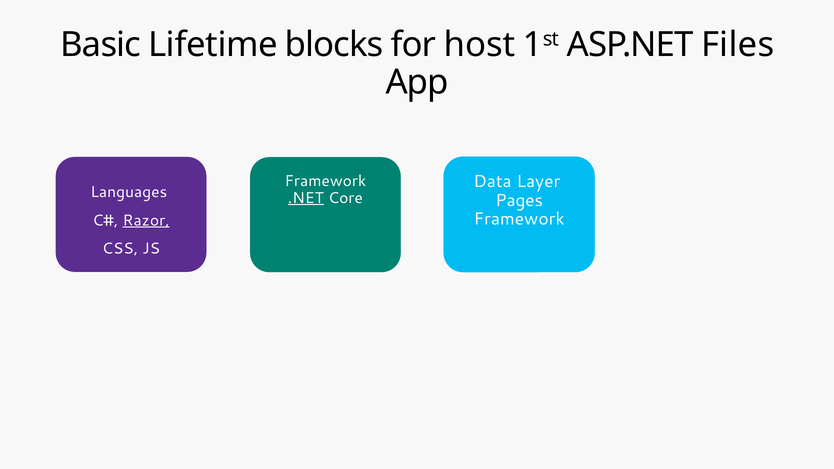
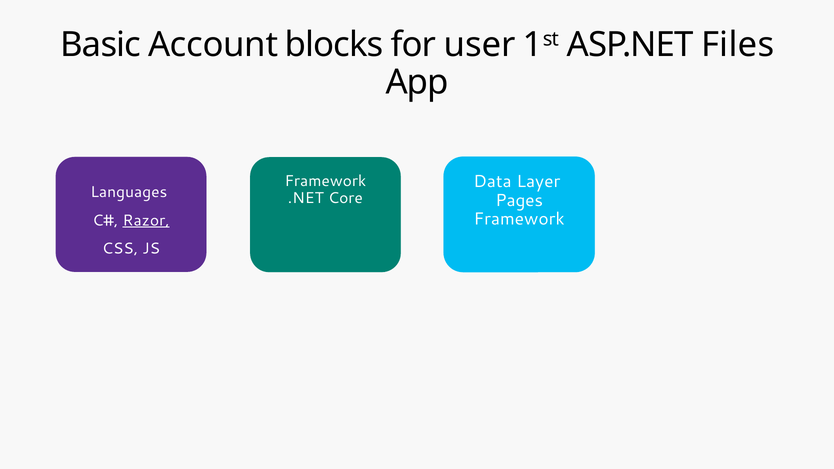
Lifetime: Lifetime -> Account
host: host -> user
.NET underline: present -> none
